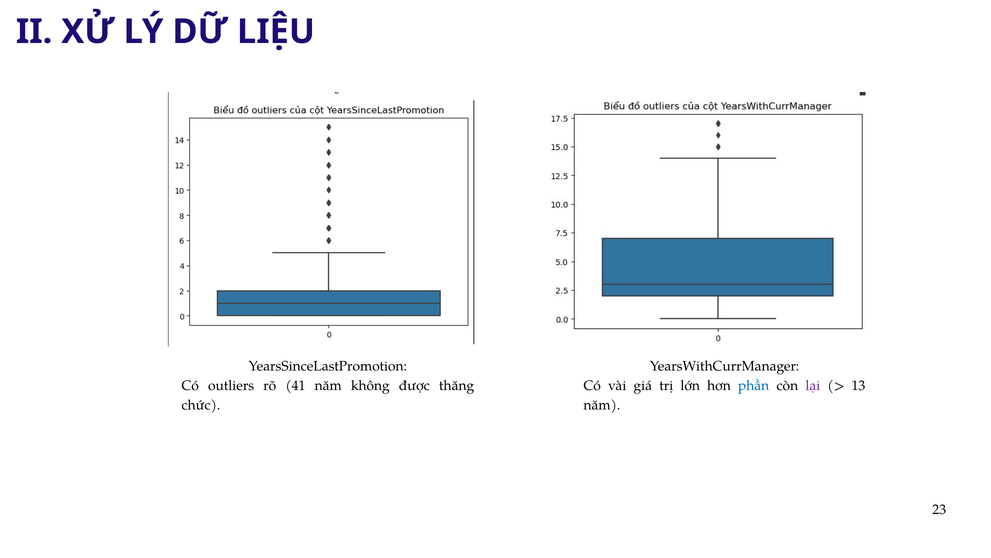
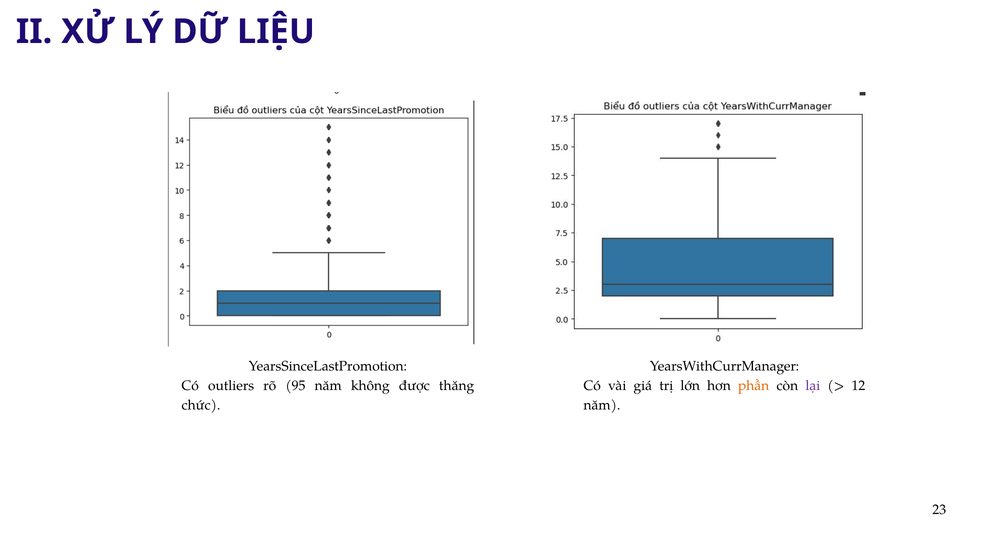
41: 41 -> 95
phần colour: blue -> orange
13: 13 -> 12
